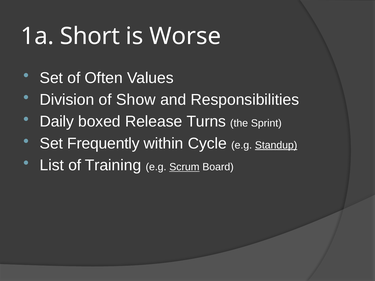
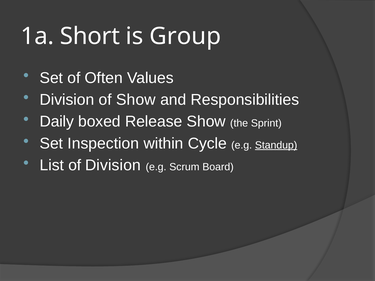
Worse: Worse -> Group
Release Turns: Turns -> Show
Frequently: Frequently -> Inspection
of Training: Training -> Division
Scrum underline: present -> none
